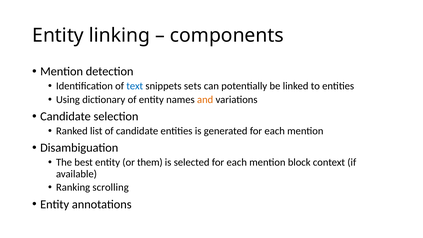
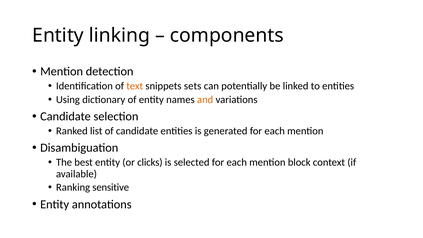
text colour: blue -> orange
them: them -> clicks
scrolling: scrolling -> sensitive
